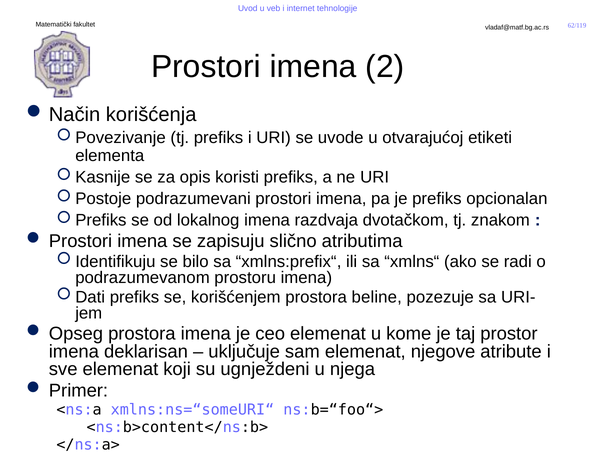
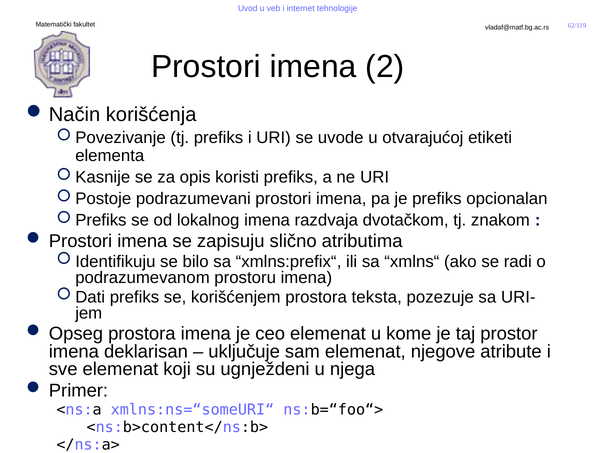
beline: beline -> teksta
